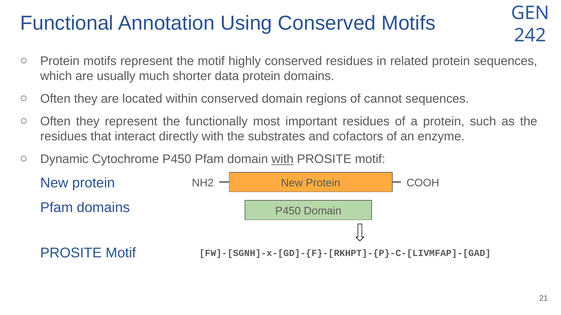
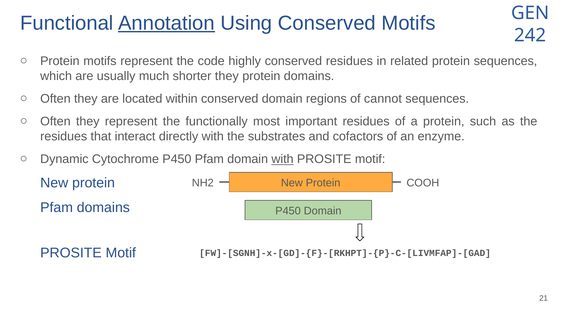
Annotation underline: none -> present
the motif: motif -> code
shorter data: data -> they
